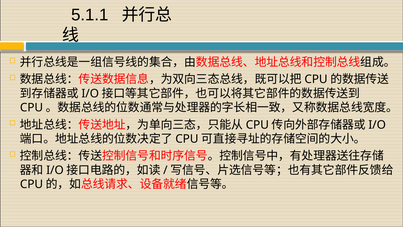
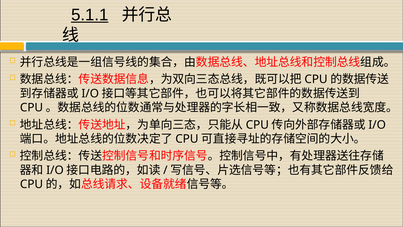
5.1.1 underline: none -> present
